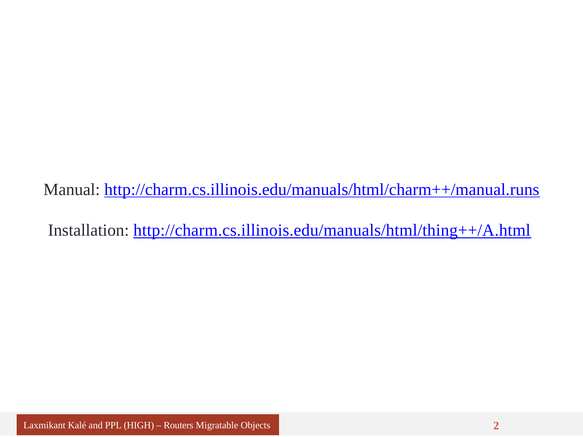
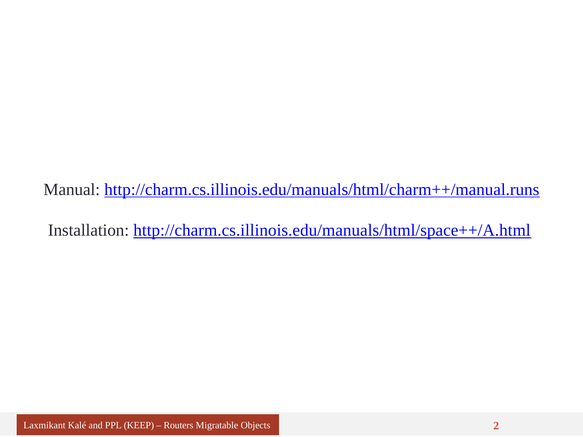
http://charm.cs.illinois.edu/manuals/html/thing++/A.html: http://charm.cs.illinois.edu/manuals/html/thing++/A.html -> http://charm.cs.illinois.edu/manuals/html/space++/A.html
HIGH: HIGH -> KEEP
